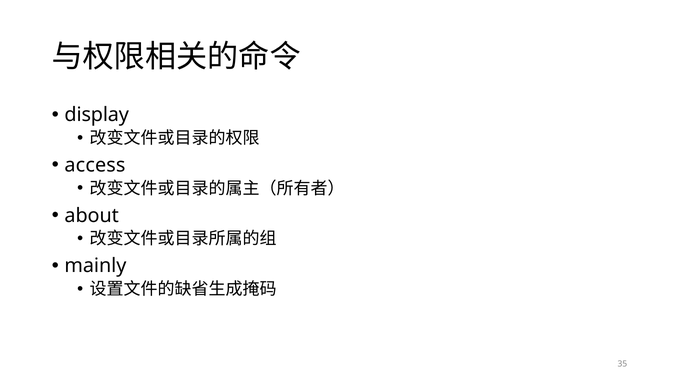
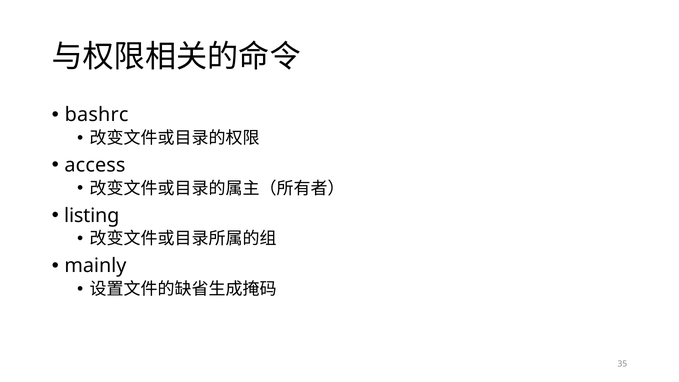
display: display -> bashrc
about: about -> listing
